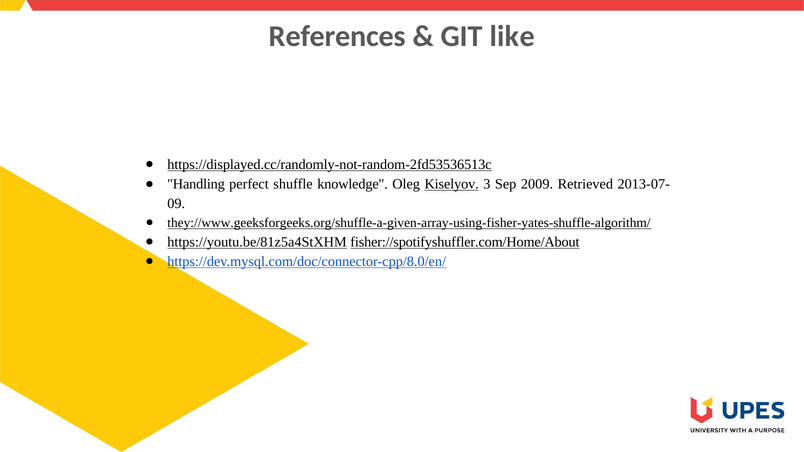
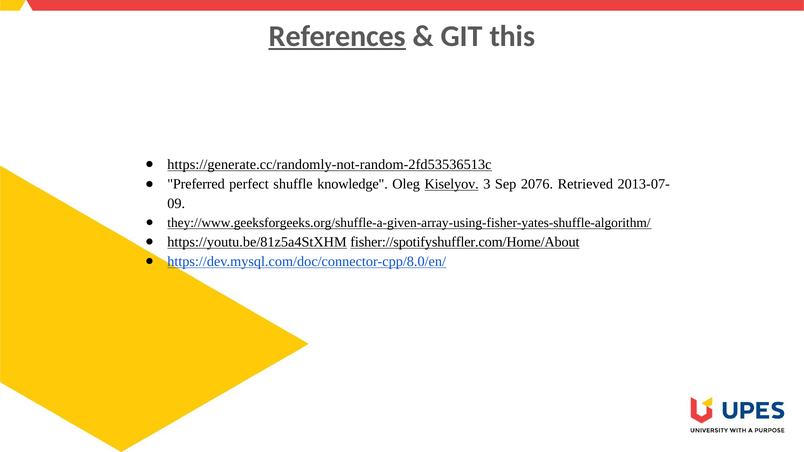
References underline: none -> present
like: like -> this
https://displayed.cc/randomly-not-random-2fd53536513c: https://displayed.cc/randomly-not-random-2fd53536513c -> https://generate.cc/randomly-not-random-2fd53536513c
Handling: Handling -> Preferred
2009: 2009 -> 2076
